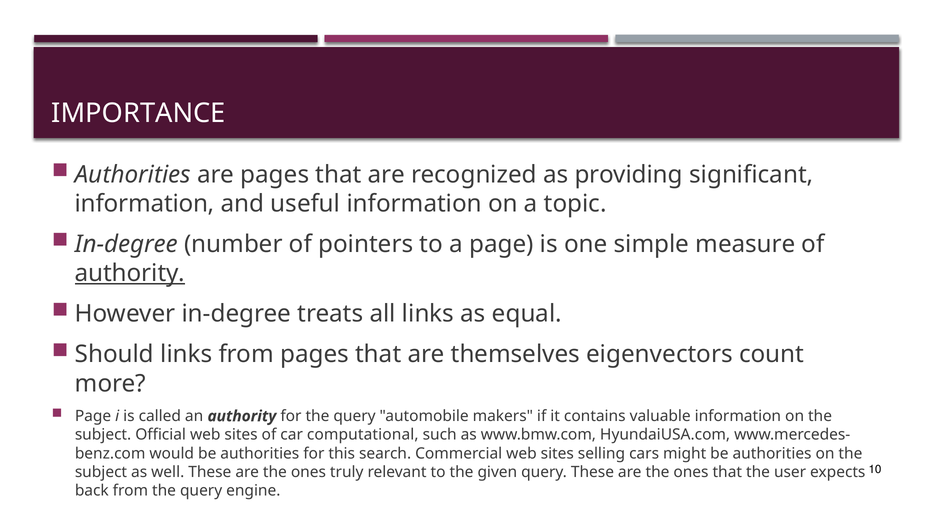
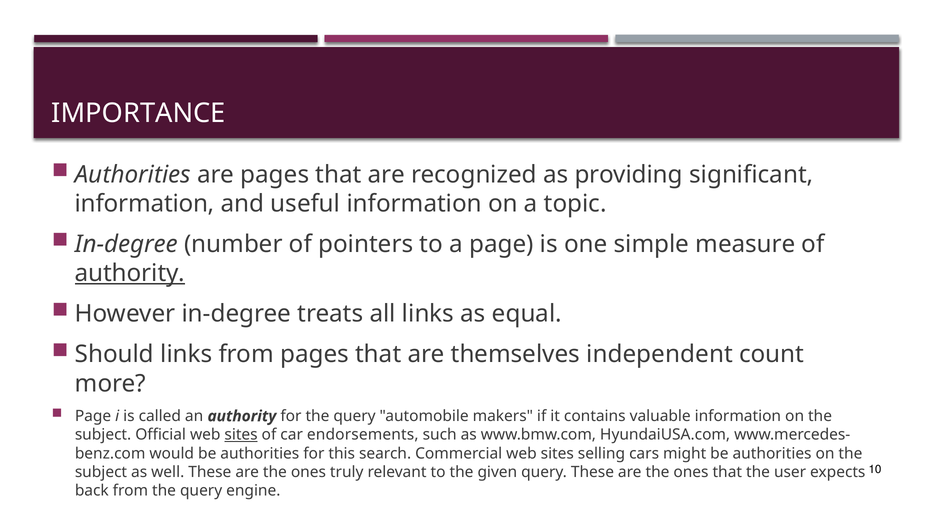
eigenvectors: eigenvectors -> independent
sites at (241, 435) underline: none -> present
computational: computational -> endorsements
